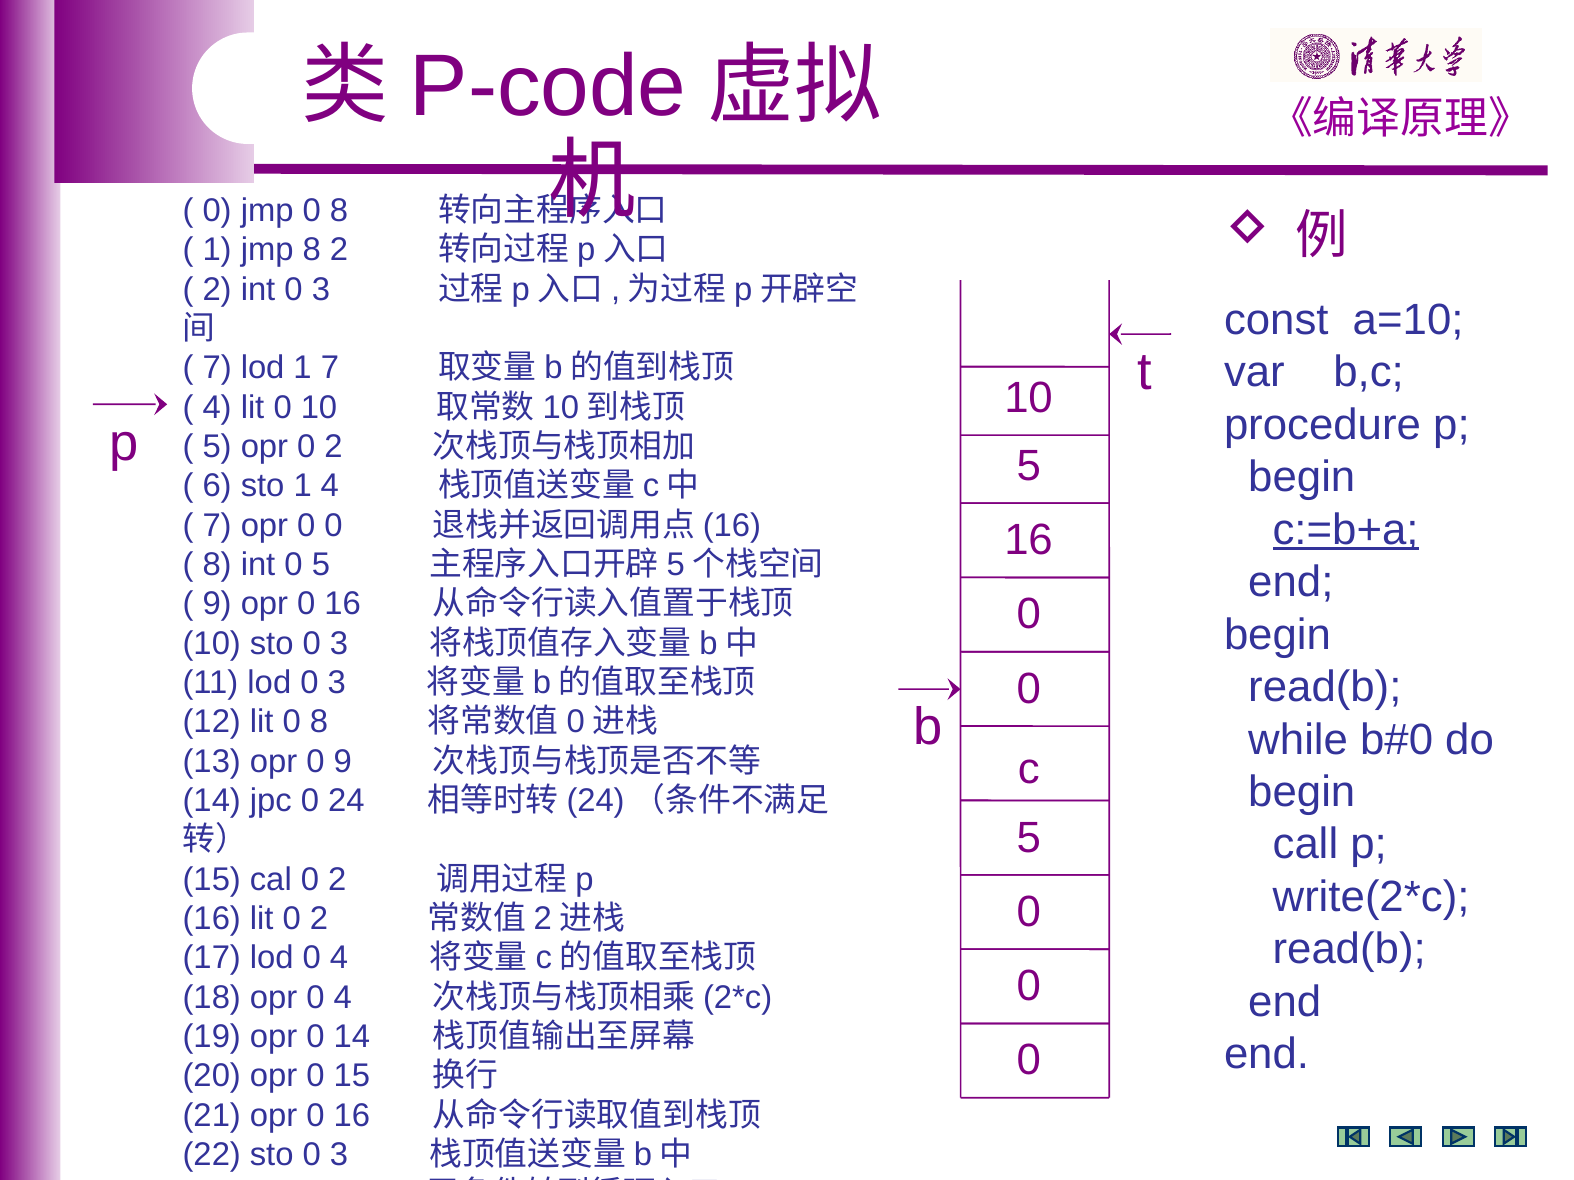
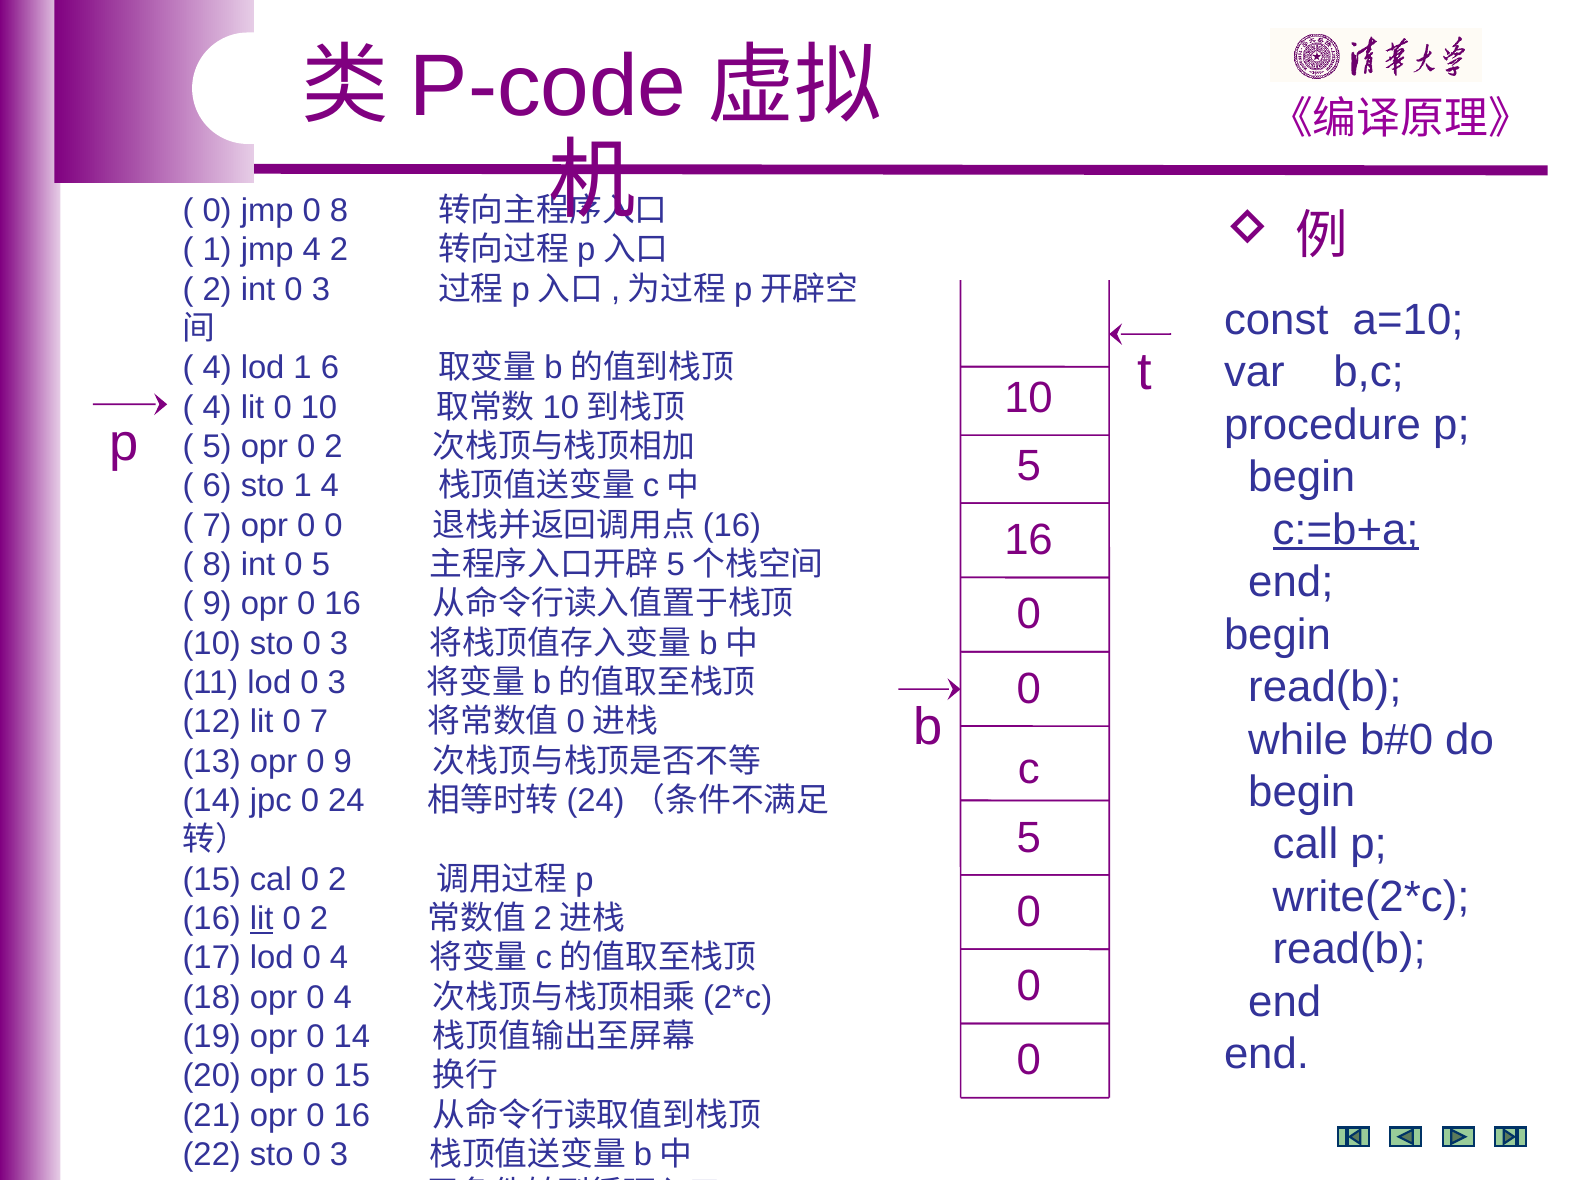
jmp 8: 8 -> 4
7 at (217, 368): 7 -> 4
1 7: 7 -> 6
lit 0 8: 8 -> 7
lit at (262, 919) underline: none -> present
